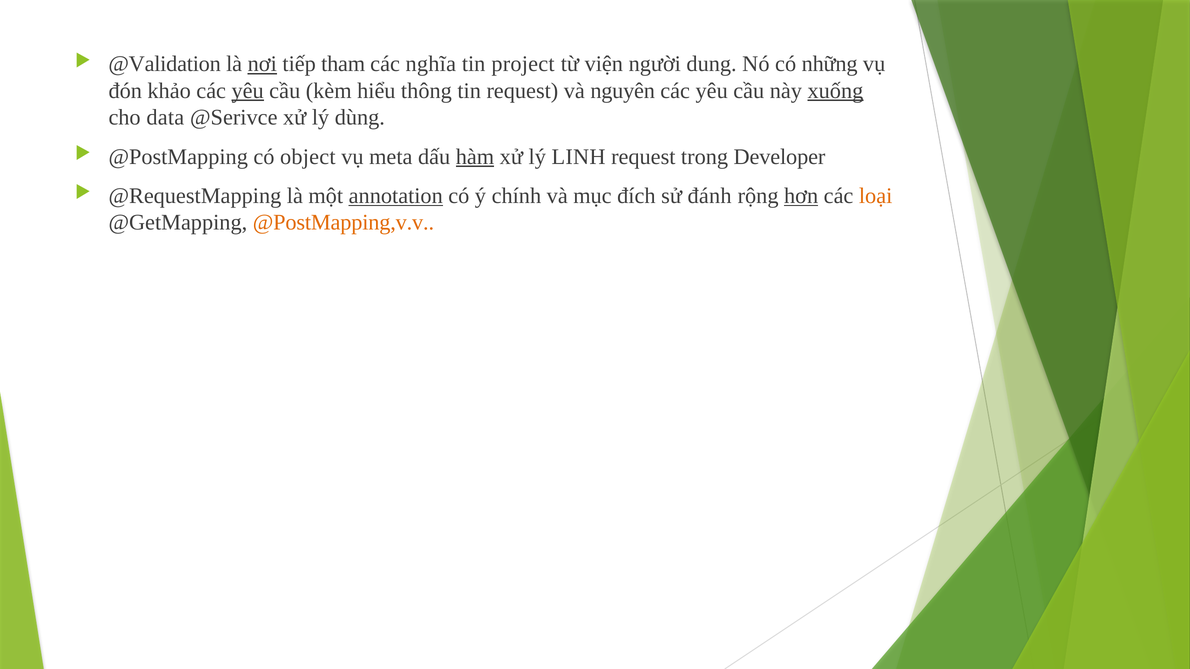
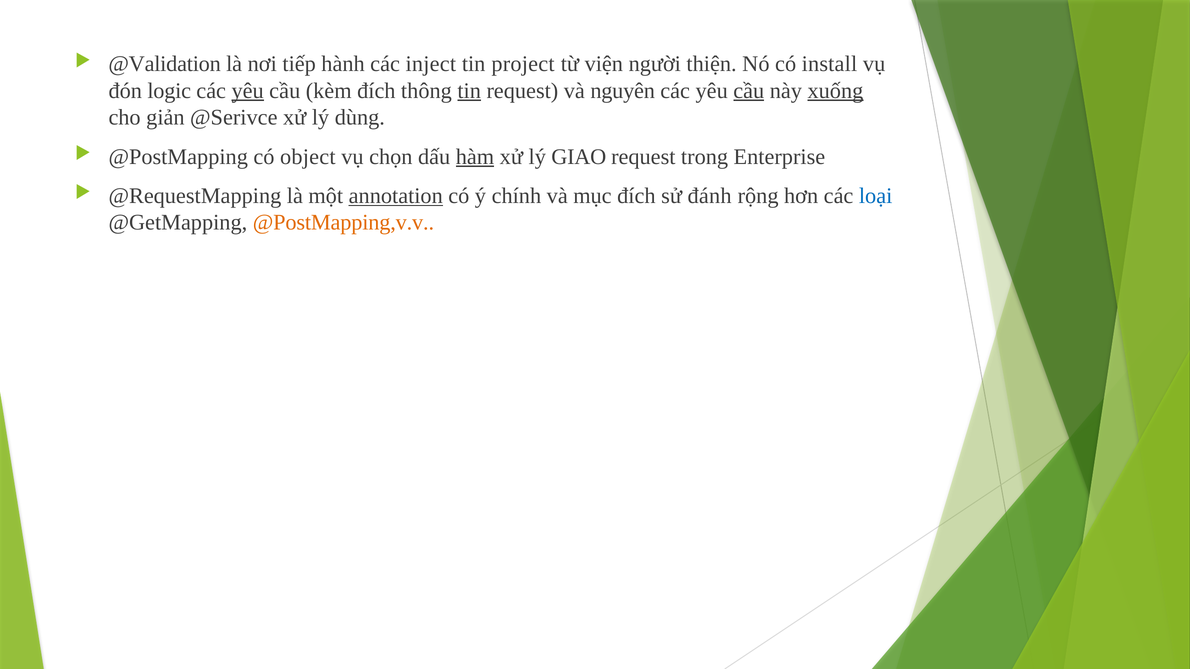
nơi underline: present -> none
tham: tham -> hành
nghĩa: nghĩa -> inject
dung: dung -> thiện
những: những -> install
khảo: khảo -> logic
kèm hiểu: hiểu -> đích
tin at (469, 91) underline: none -> present
cầu at (749, 91) underline: none -> present
data: data -> giản
meta: meta -> chọn
LINH: LINH -> GIAO
Developer: Developer -> Enterprise
hơn underline: present -> none
loại colour: orange -> blue
